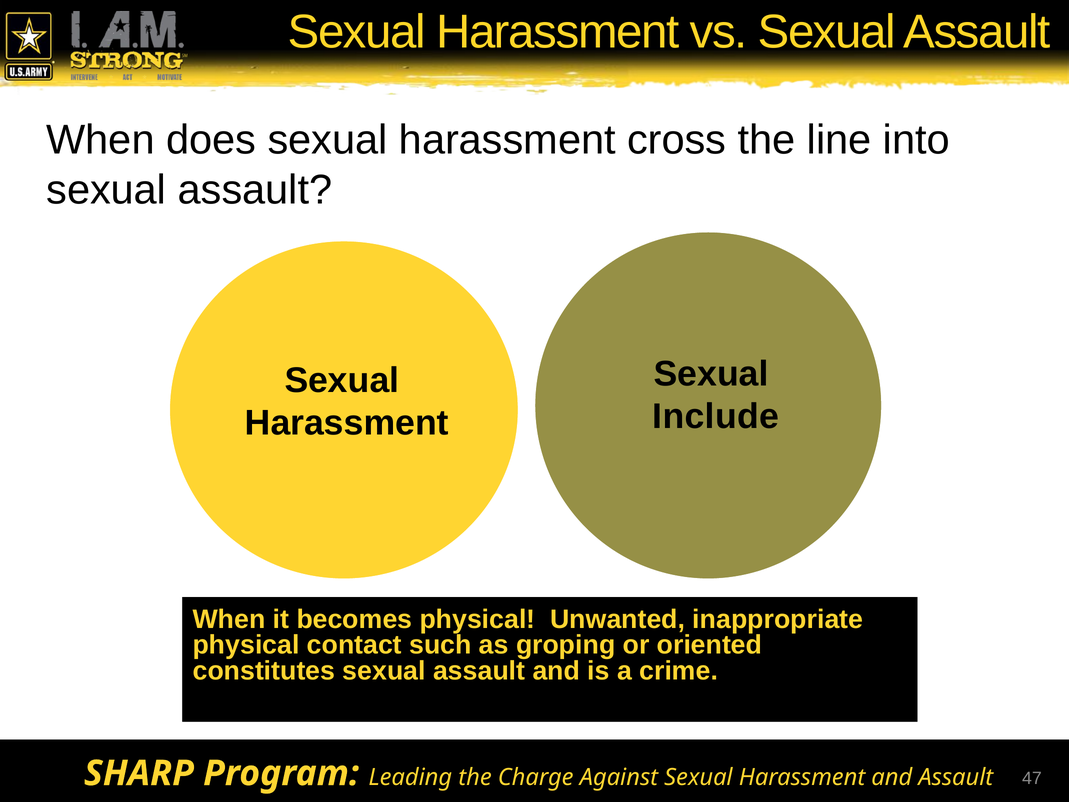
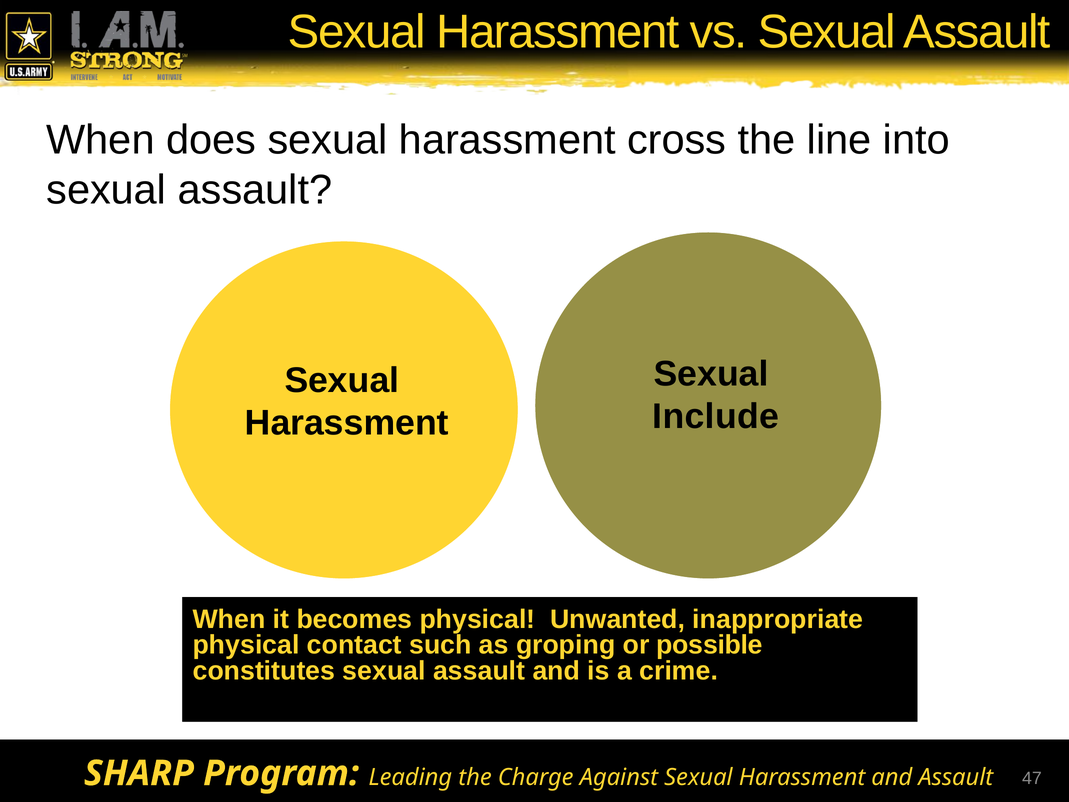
oriented: oriented -> possible
